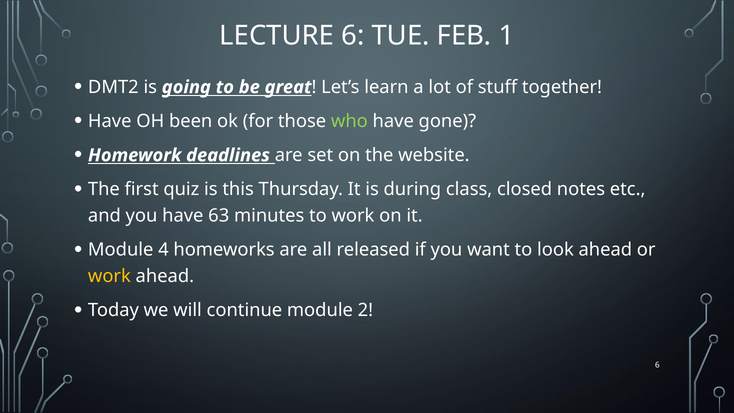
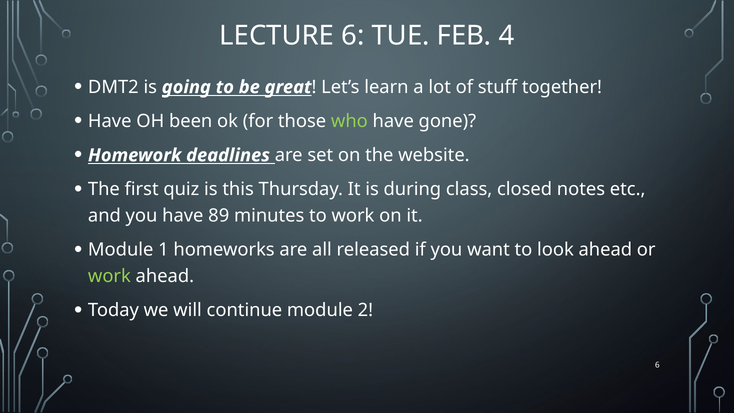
1: 1 -> 4
63: 63 -> 89
4: 4 -> 1
work at (109, 276) colour: yellow -> light green
